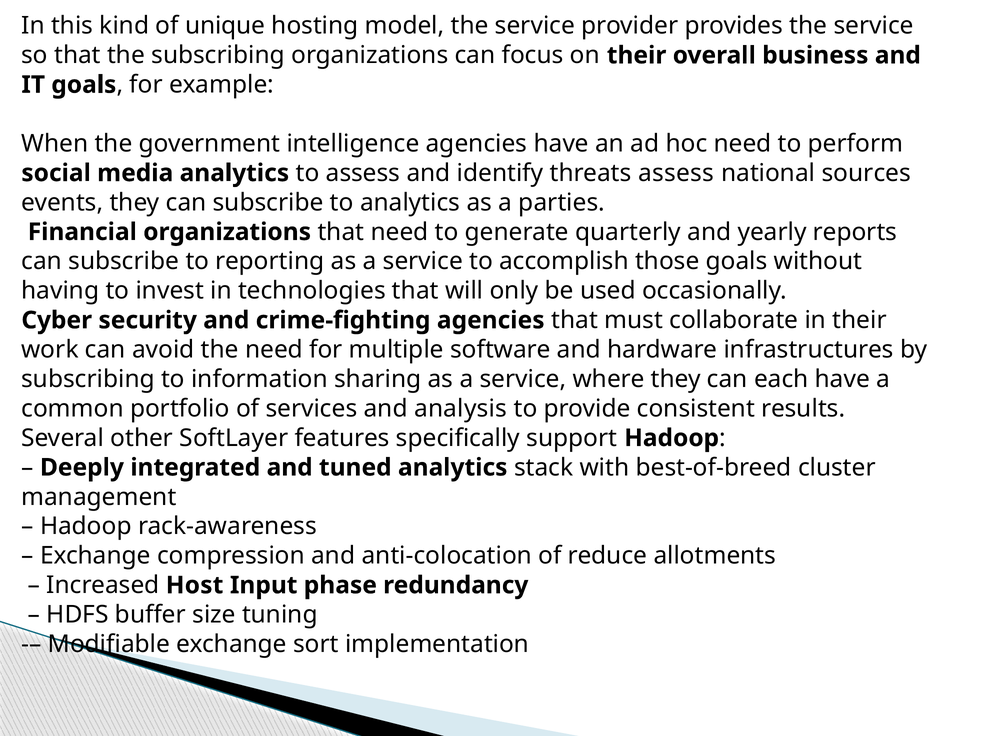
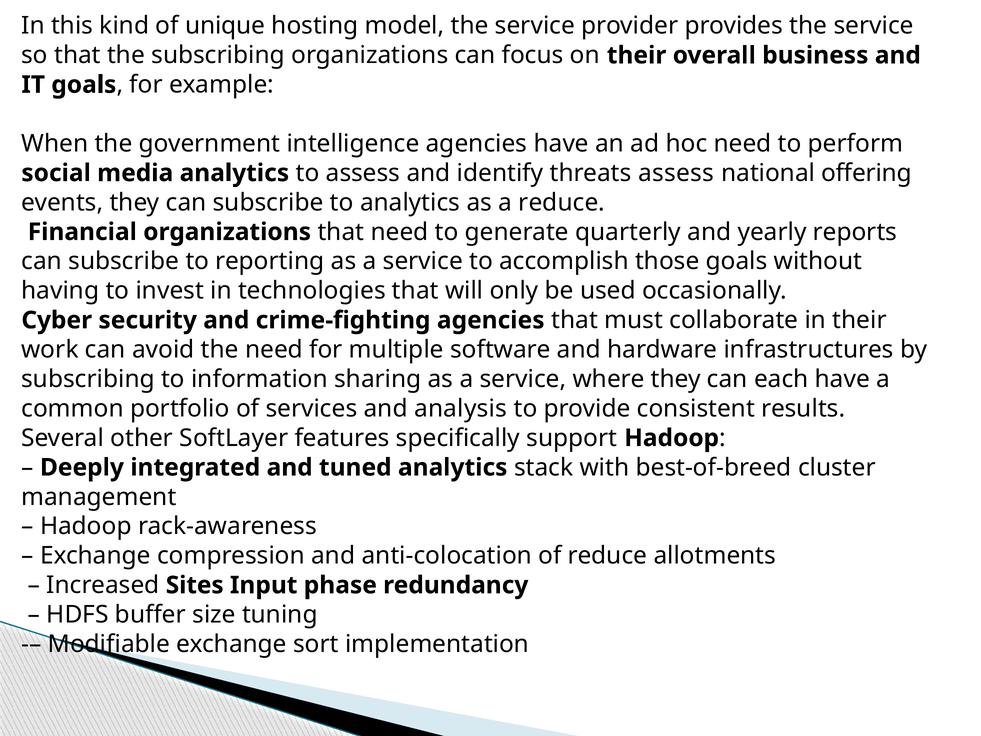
sources: sources -> offering
a parties: parties -> reduce
Host: Host -> Sites
